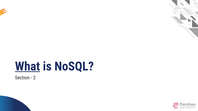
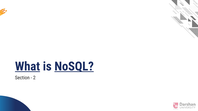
NoSQL underline: none -> present
